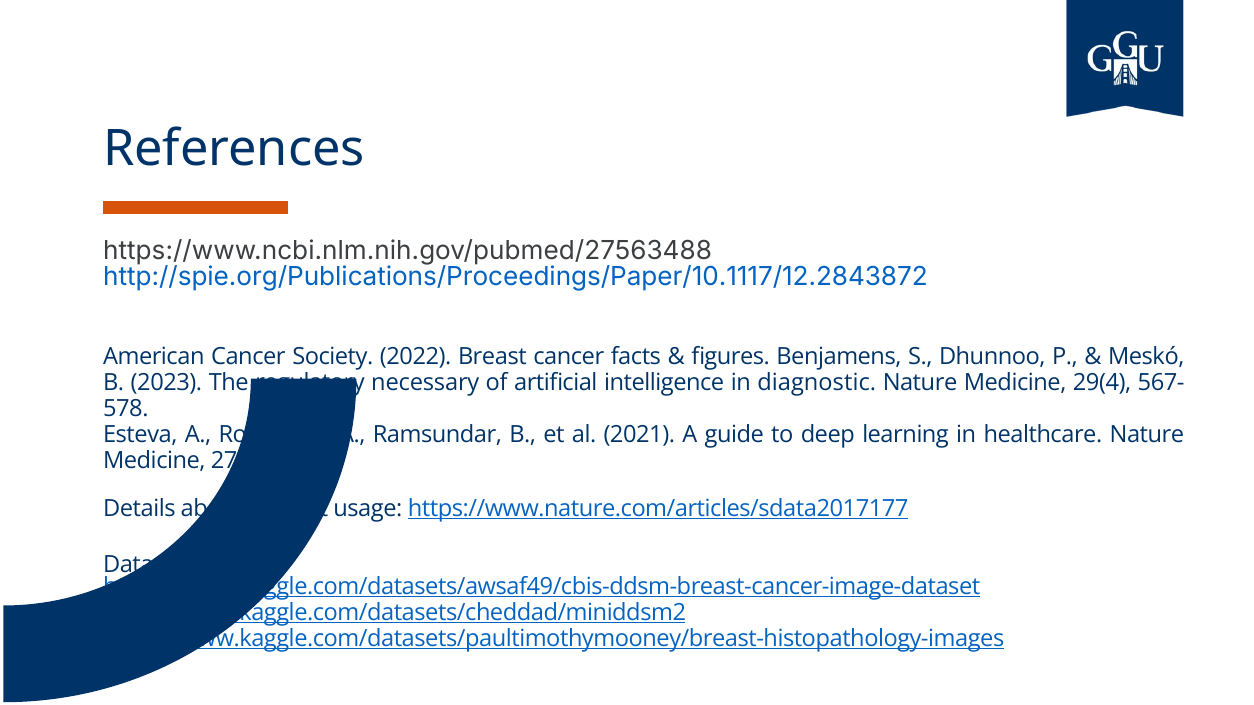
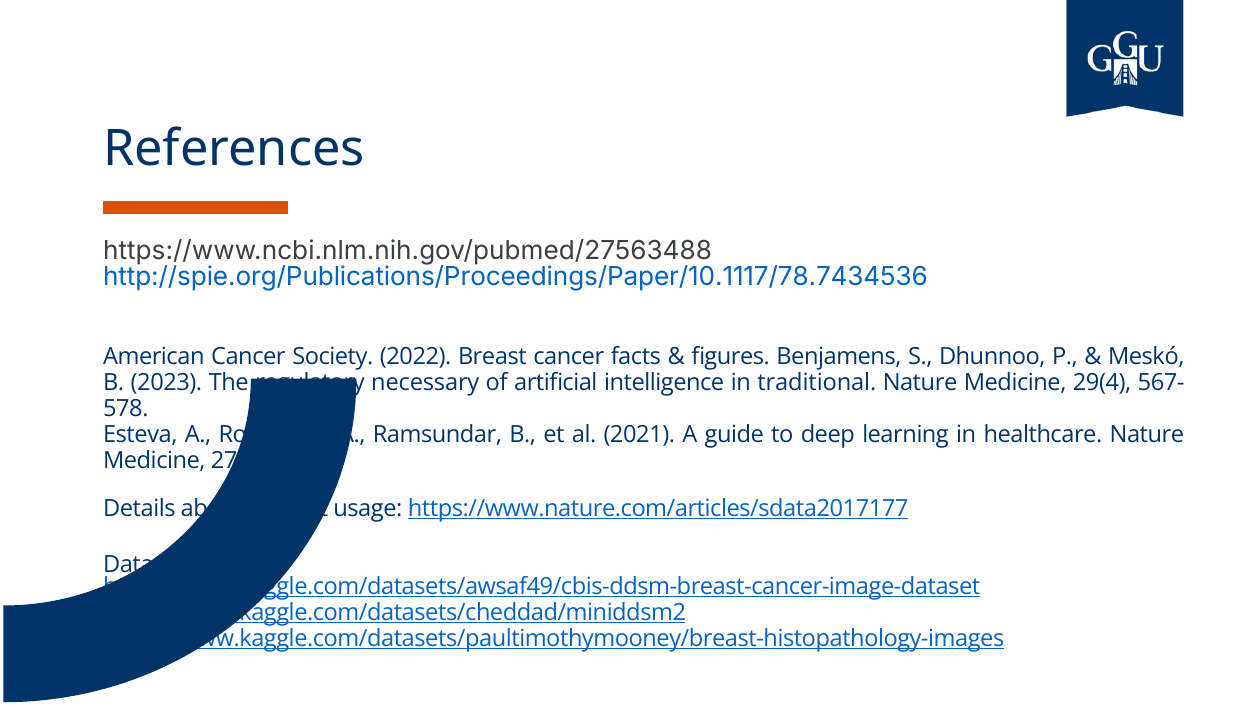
http://spie.org/Publications/Proceedings/Paper/10.1117/12.2843872: http://spie.org/Publications/Proceedings/Paper/10.1117/12.2843872 -> http://spie.org/Publications/Proceedings/Paper/10.1117/78.7434536
diagnostic: diagnostic -> traditional
